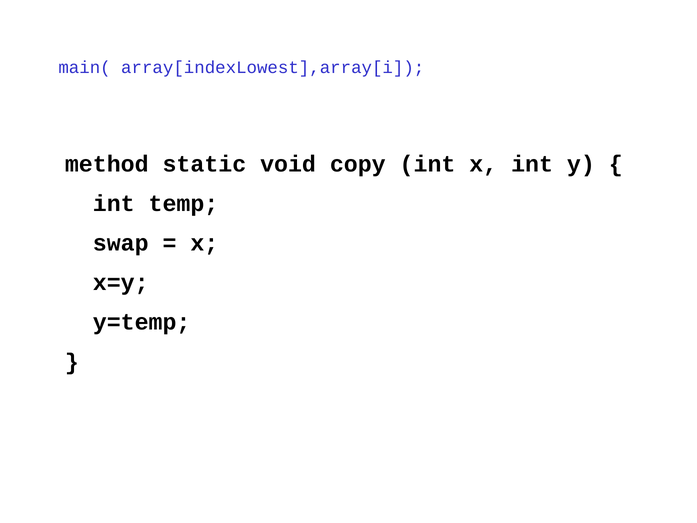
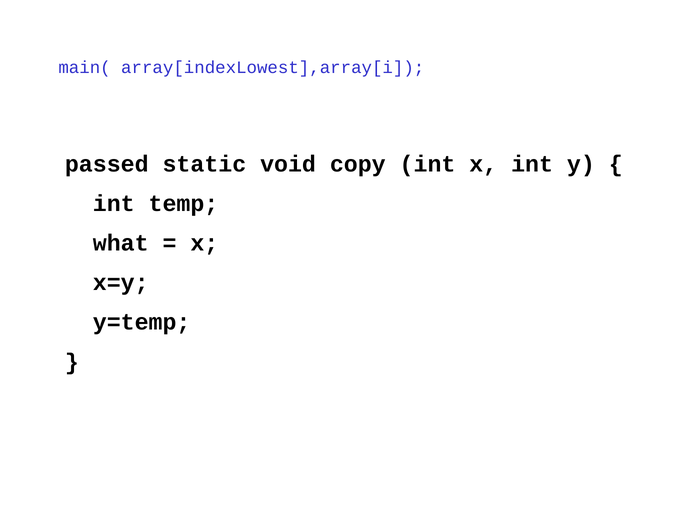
method: method -> passed
swap: swap -> what
